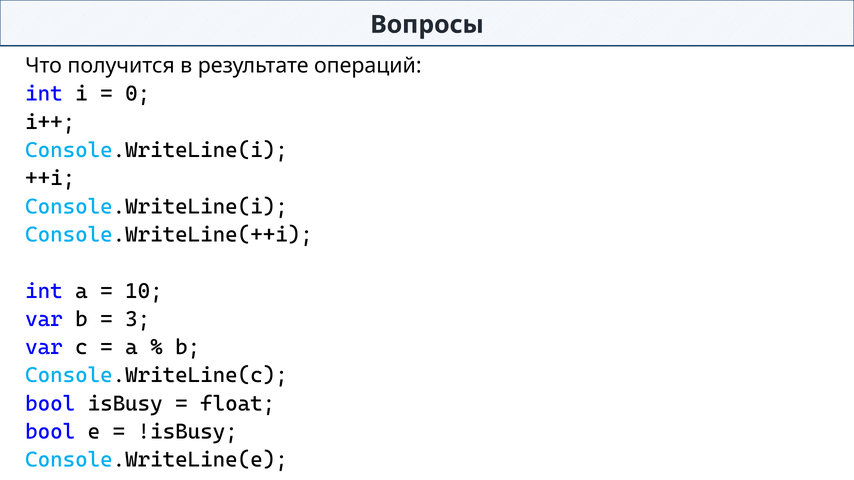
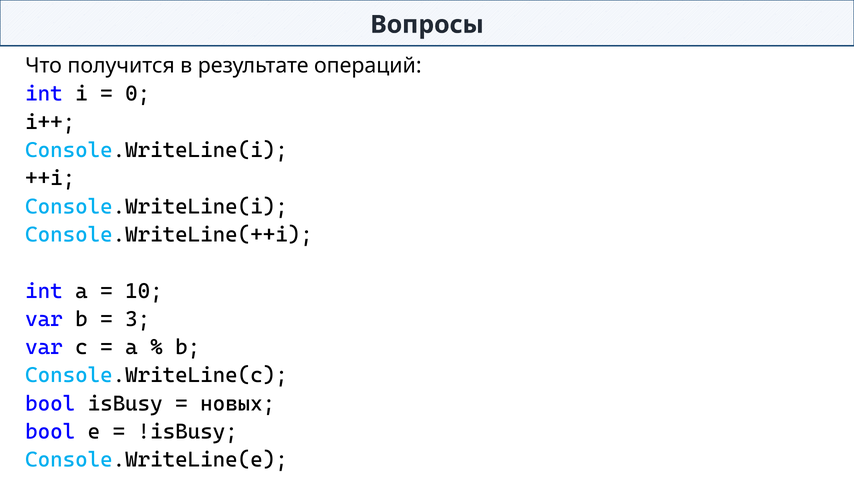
float: float -> новых
